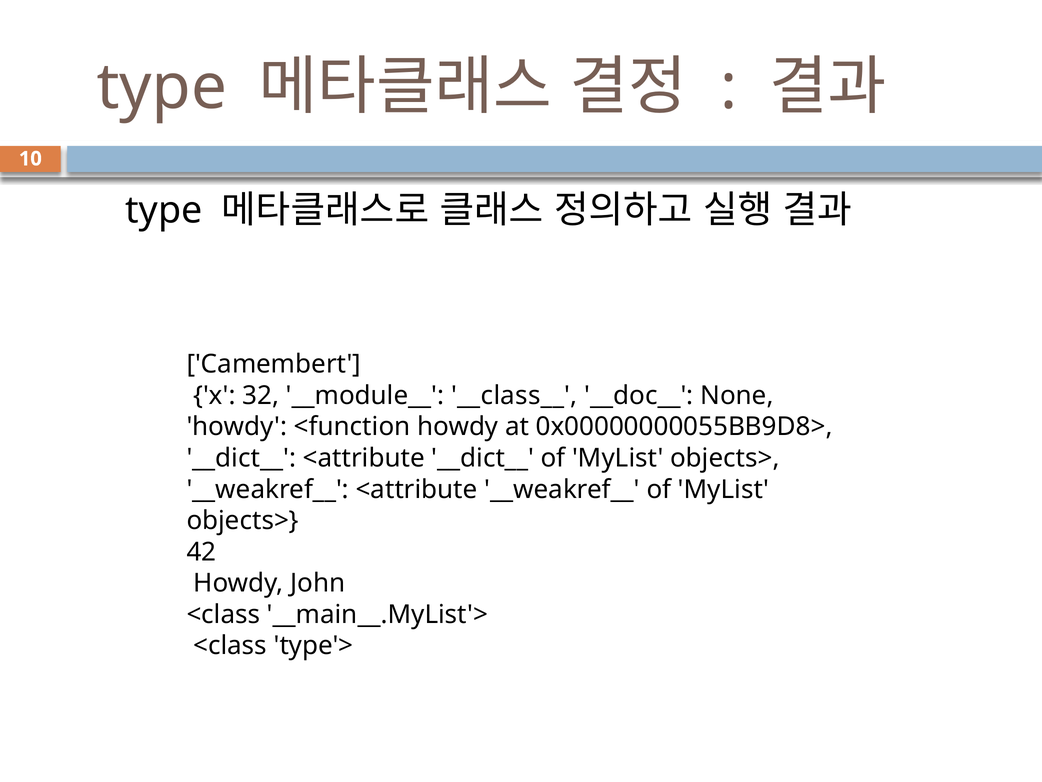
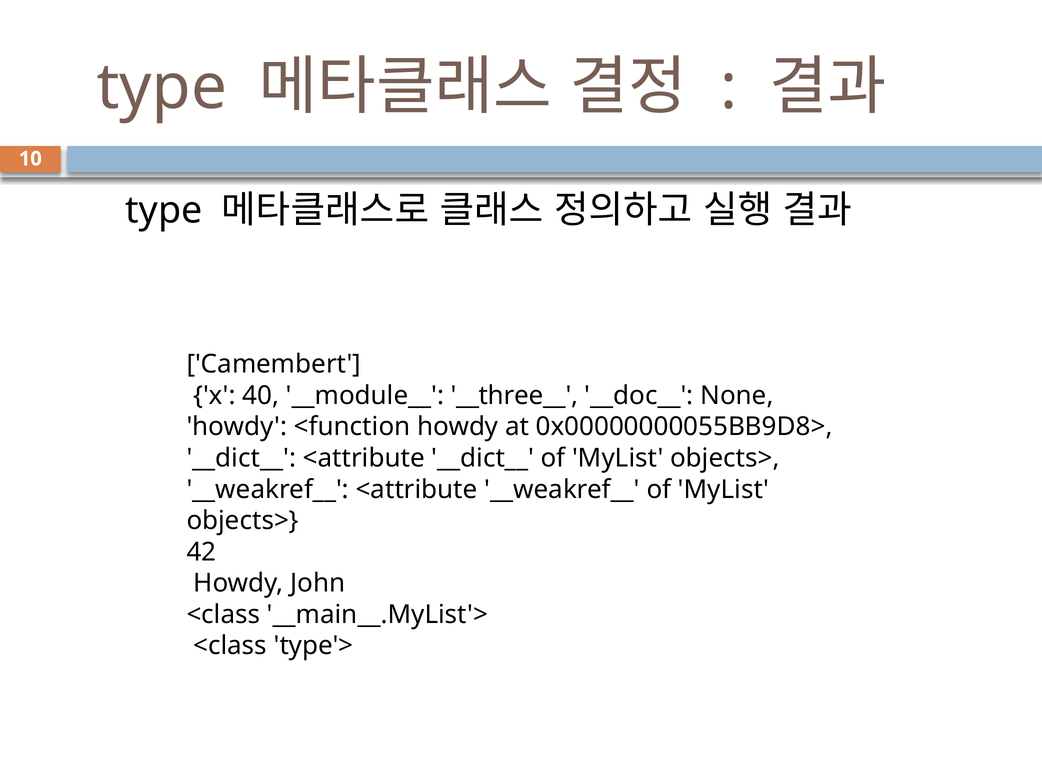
32: 32 -> 40
__class__: __class__ -> __three__
